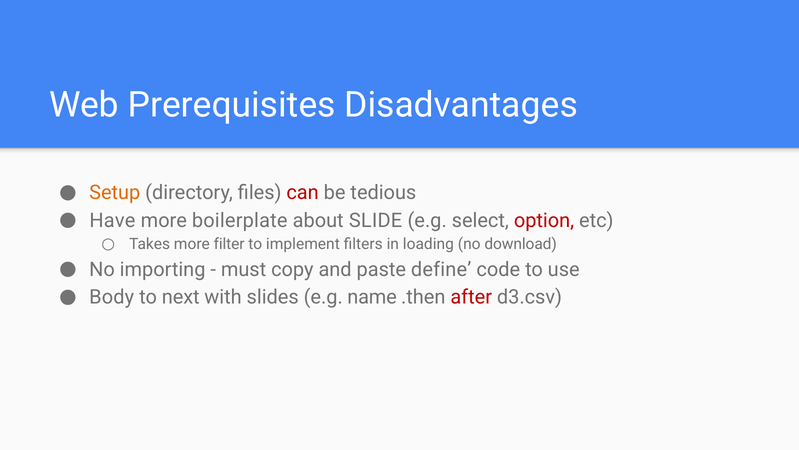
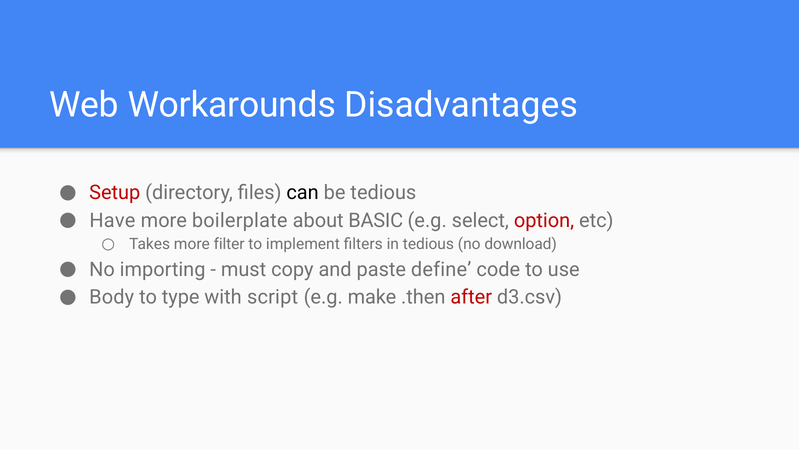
Prerequisites: Prerequisites -> Workarounds
Setup colour: orange -> red
can colour: red -> black
SLIDE: SLIDE -> BASIC
in loading: loading -> tedious
next: next -> type
slides: slides -> script
name: name -> make
